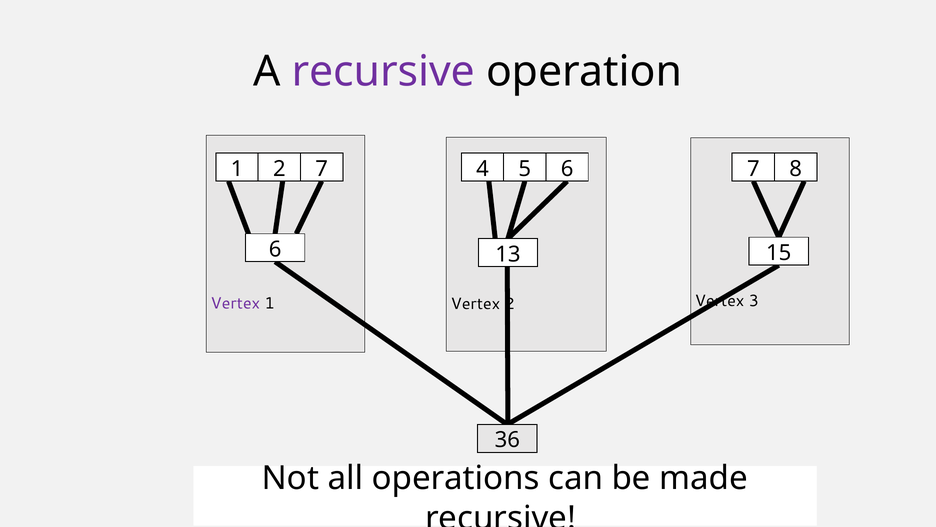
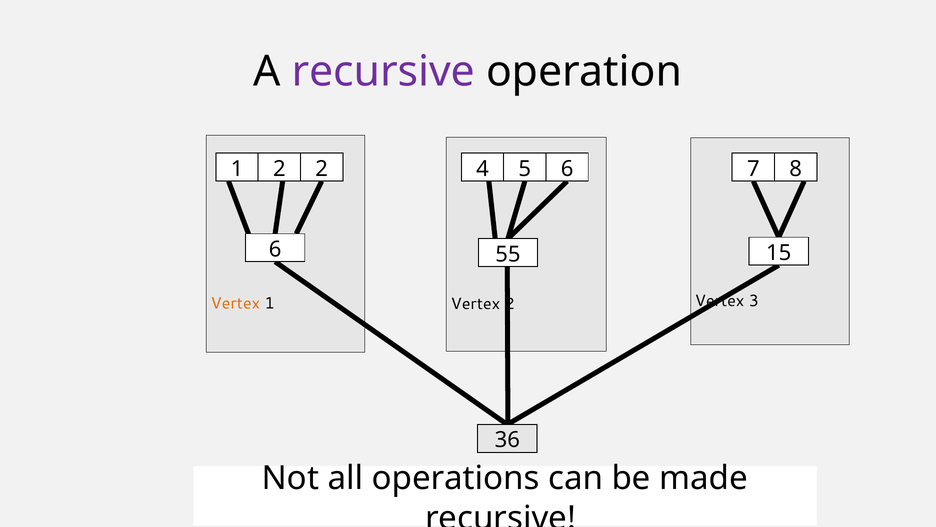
2 7: 7 -> 2
13: 13 -> 55
Vertex at (235, 303) colour: purple -> orange
